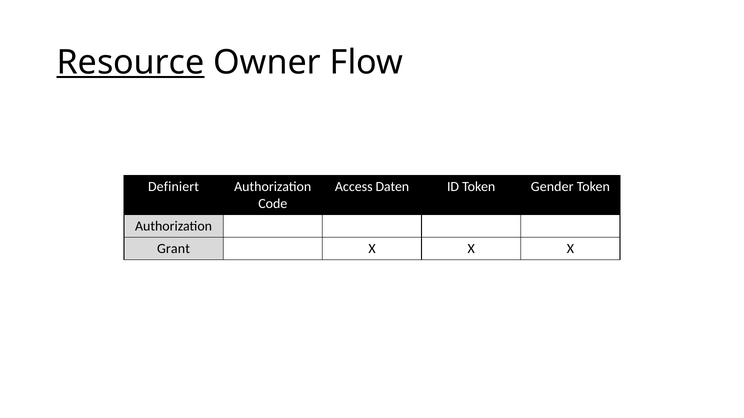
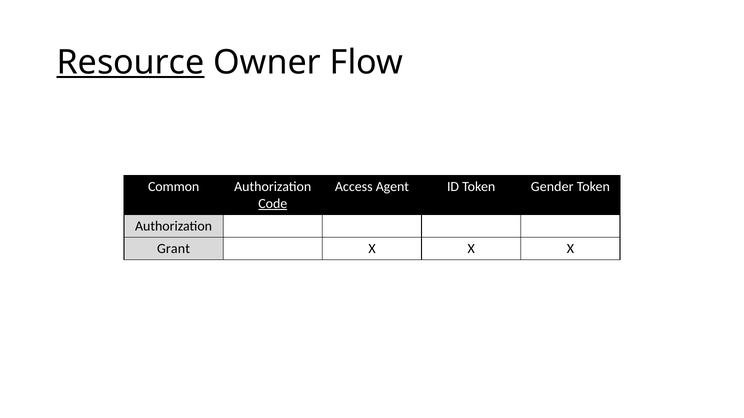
Definiert: Definiert -> Common
Daten: Daten -> Agent
Code underline: none -> present
